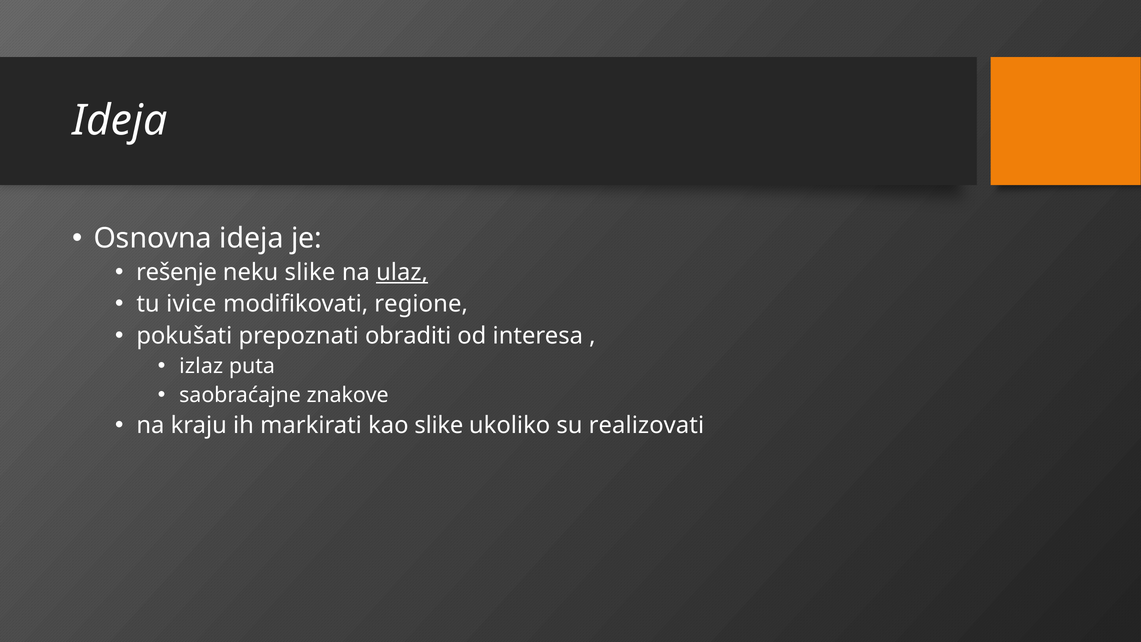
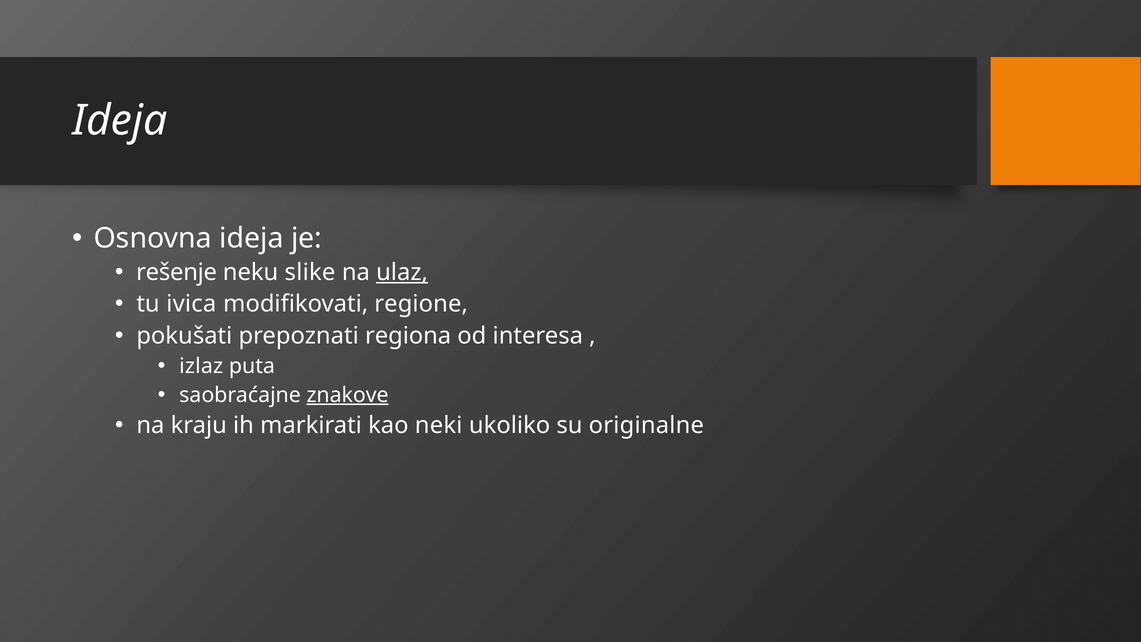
ivice: ivice -> ivica
obraditi: obraditi -> regiona
znakove underline: none -> present
kao slike: slike -> neki
realizovati: realizovati -> originalne
